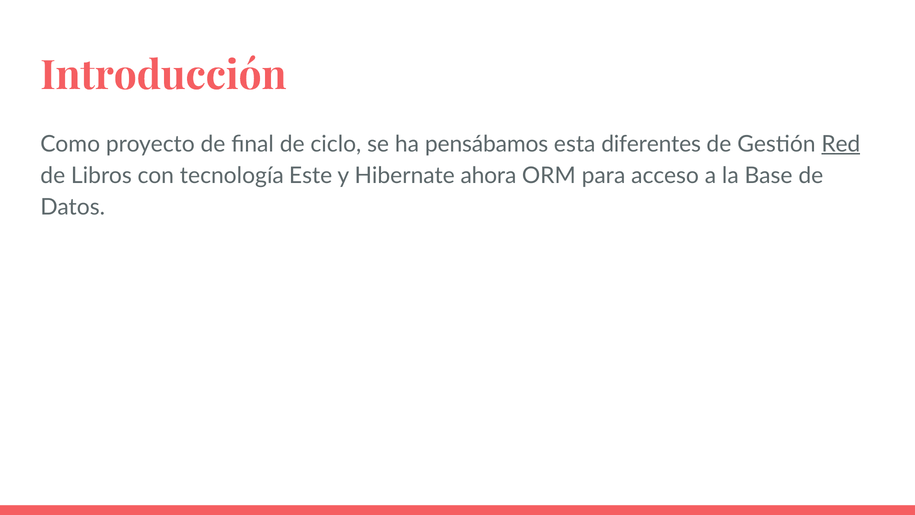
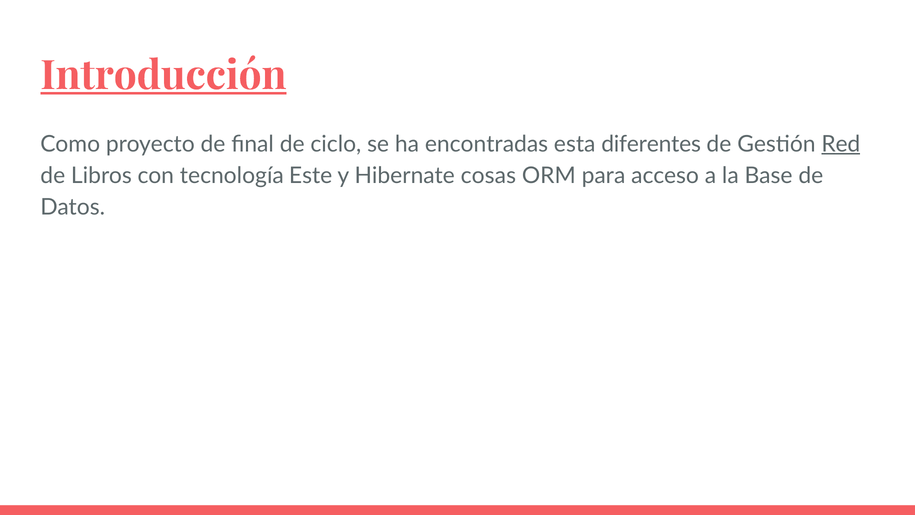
Introducción underline: none -> present
pensábamos: pensábamos -> encontradas
ahora: ahora -> cosas
